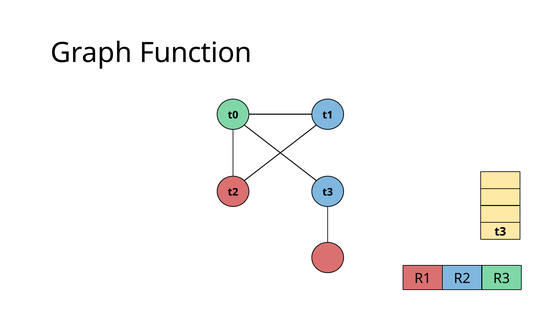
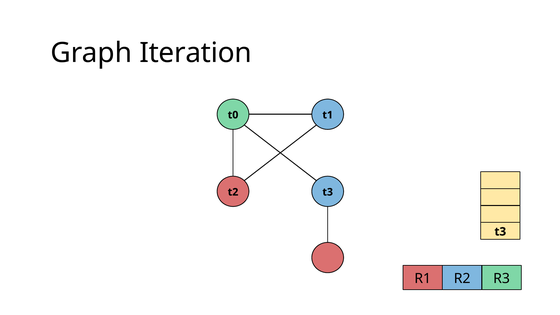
Function: Function -> Iteration
